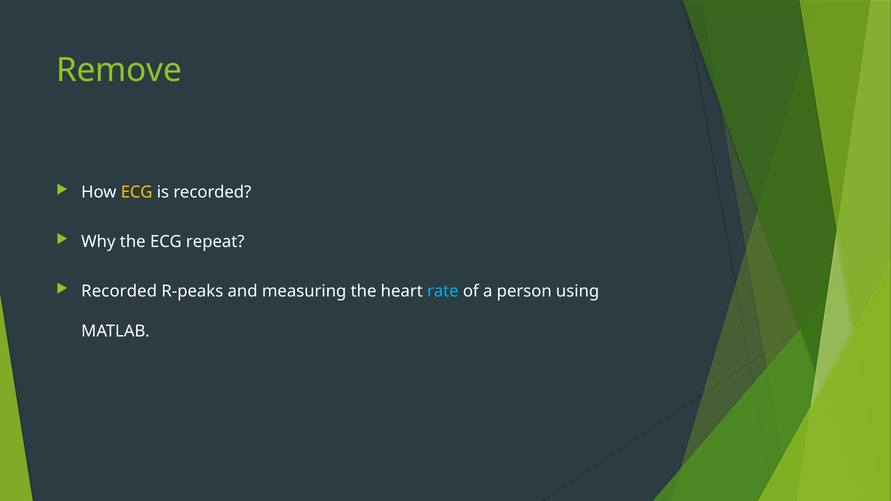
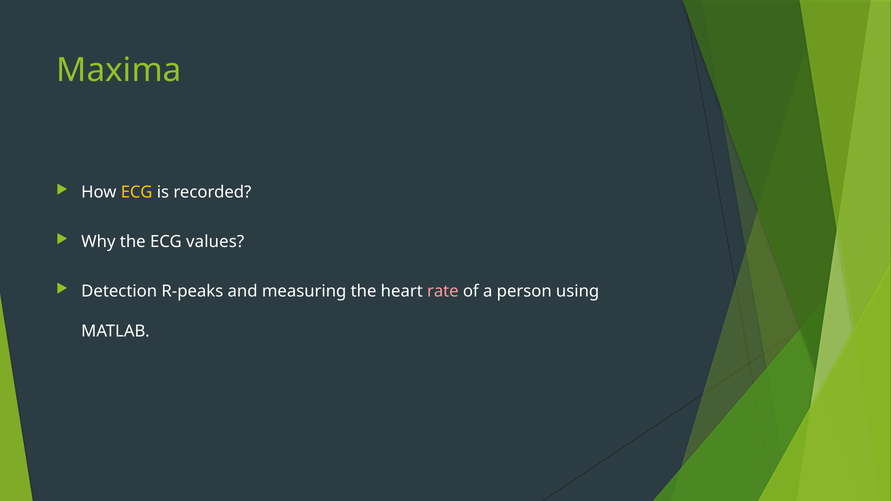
Remove: Remove -> Maxima
repeat: repeat -> values
Recorded at (119, 291): Recorded -> Detection
rate colour: light blue -> pink
